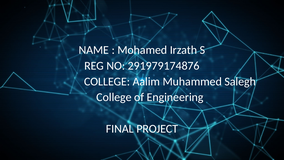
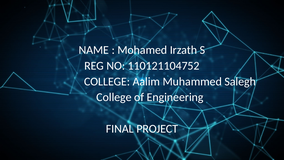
291979174876: 291979174876 -> 110121104752
